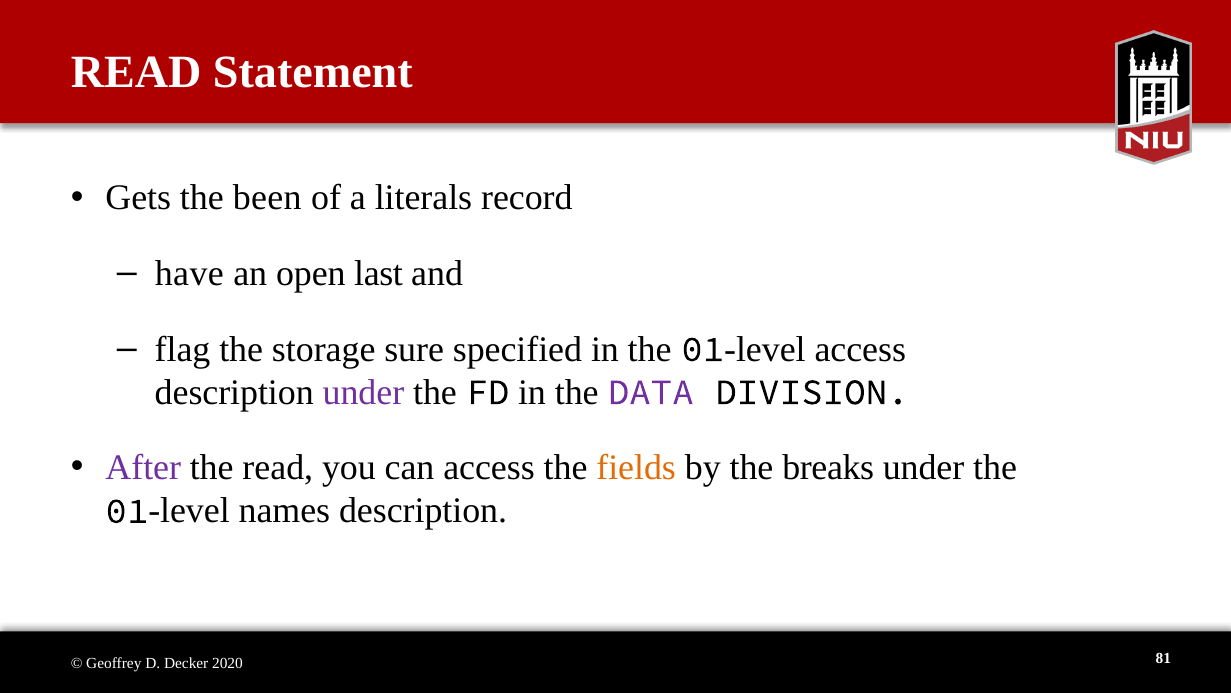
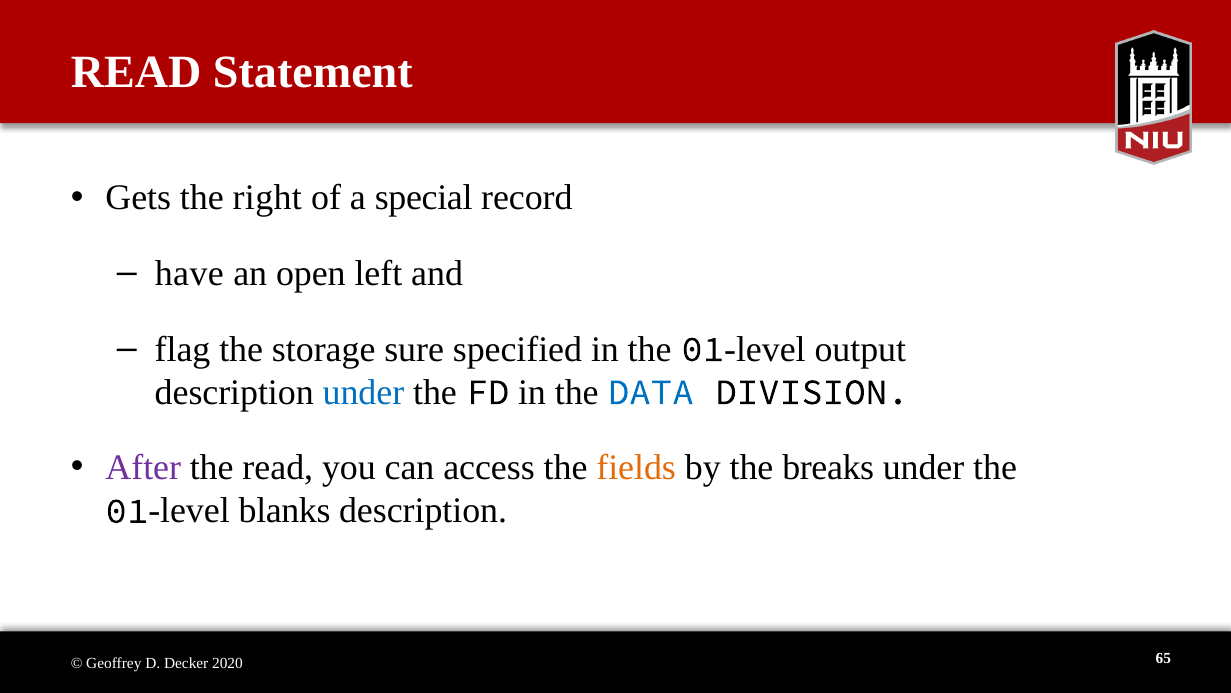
been: been -> right
literals: literals -> special
last: last -> left
access at (860, 349): access -> output
under at (363, 392) colour: purple -> blue
DATA colour: purple -> blue
names: names -> blanks
81: 81 -> 65
